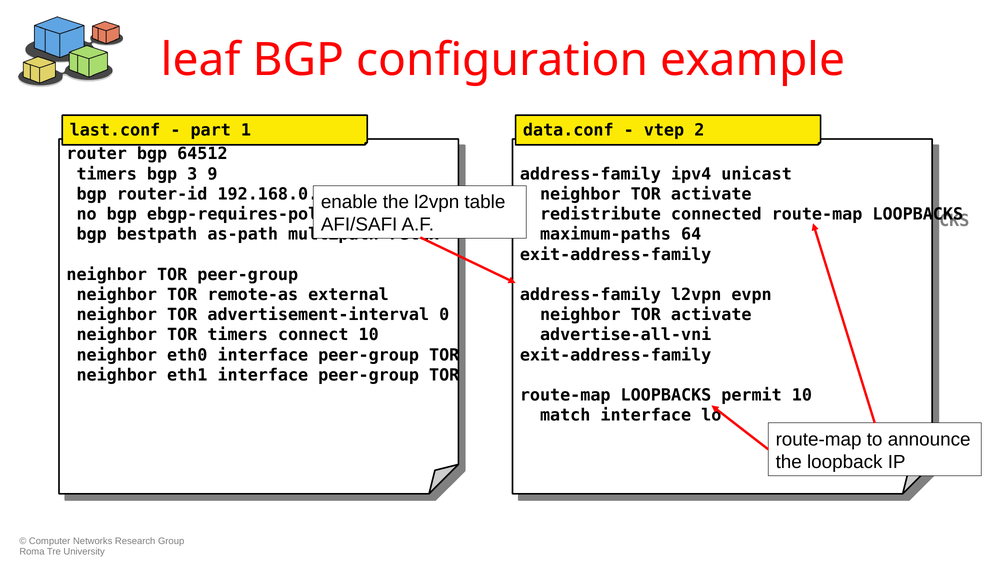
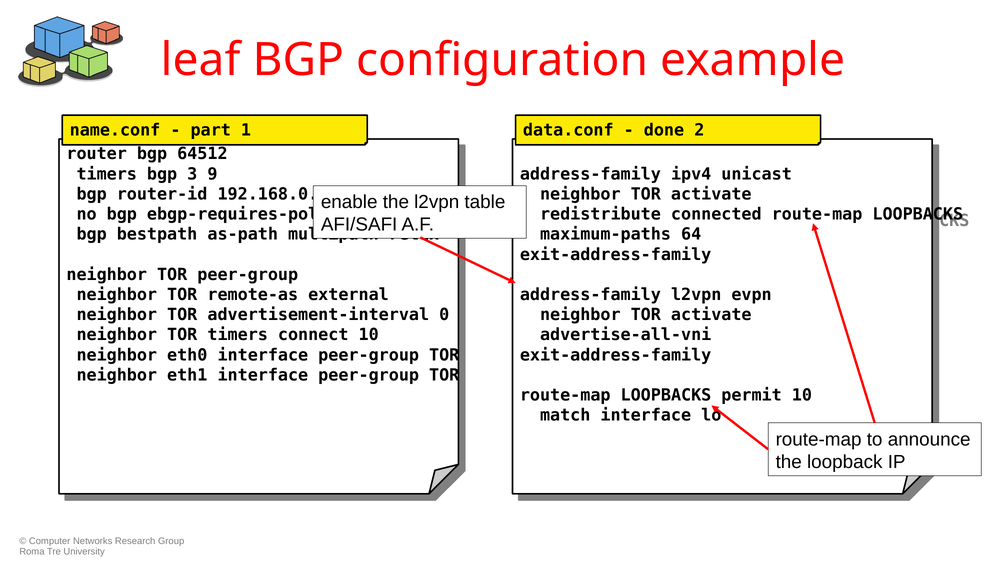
last.conf: last.conf -> name.conf
vtep: vtep -> done
